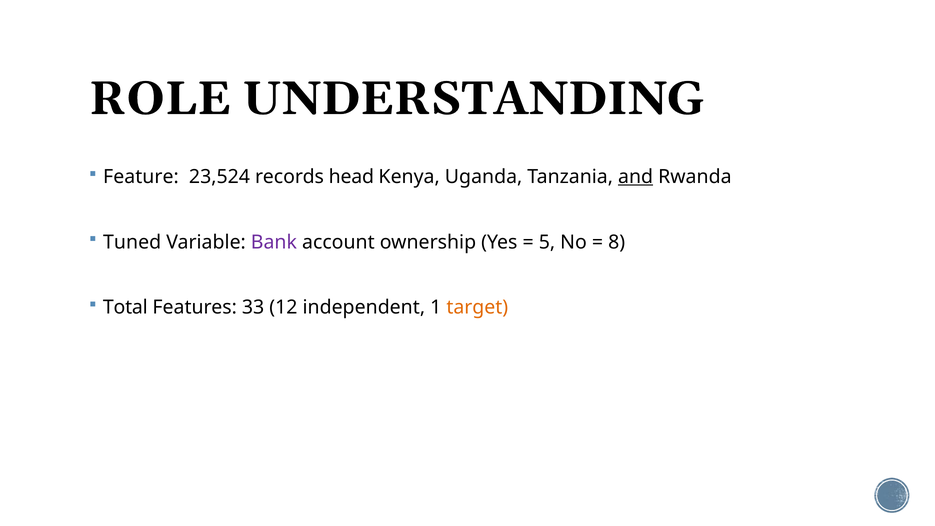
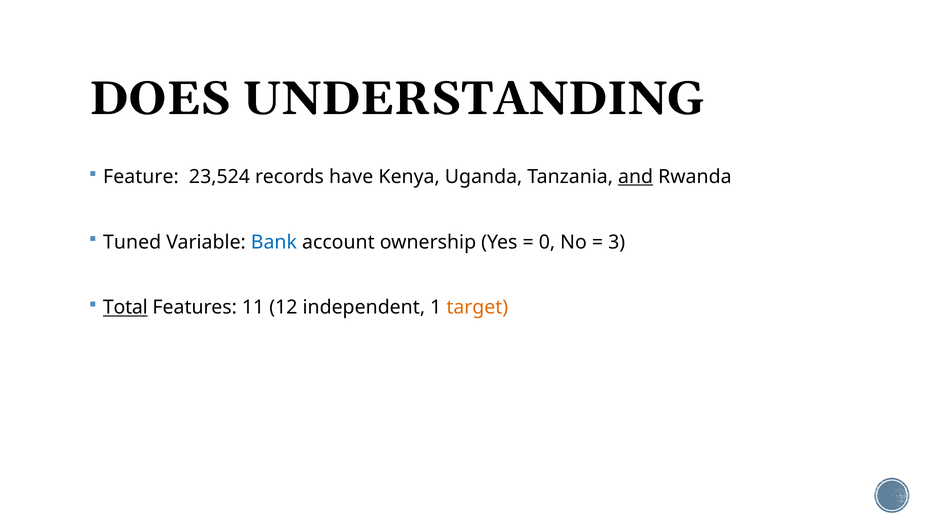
ROLE: ROLE -> DOES
head: head -> have
Bank colour: purple -> blue
5: 5 -> 0
8: 8 -> 3
Total underline: none -> present
33: 33 -> 11
